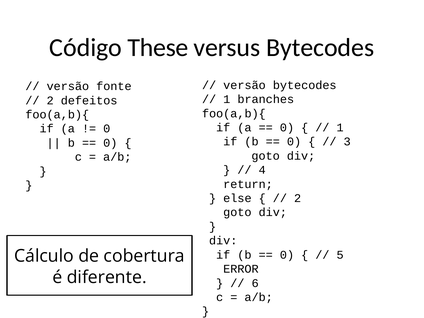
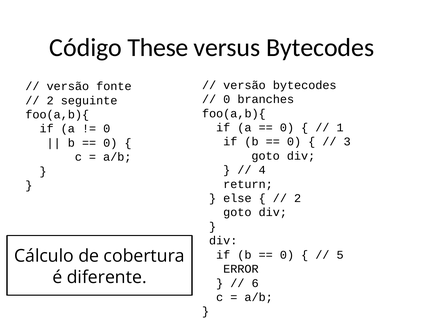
1 at (227, 99): 1 -> 0
defeitos: defeitos -> seguinte
